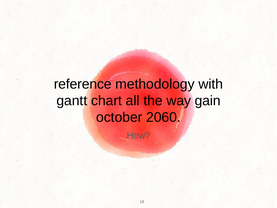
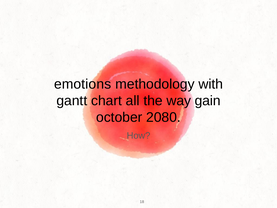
reference: reference -> emotions
2060: 2060 -> 2080
